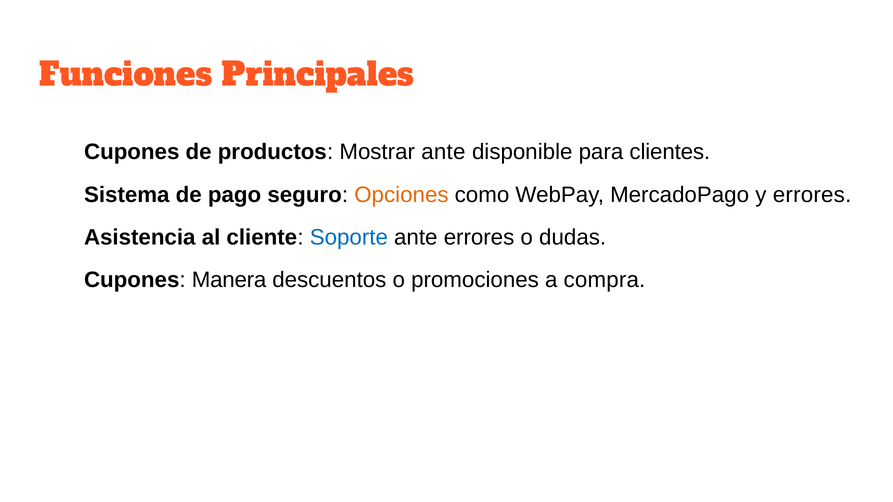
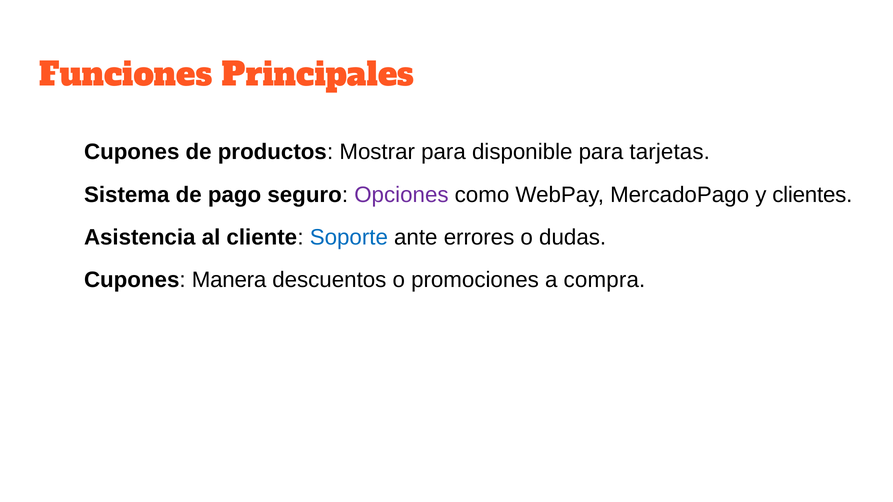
Mostrar ante: ante -> para
clientes: clientes -> tarjetas
Opciones colour: orange -> purple
y errores: errores -> clientes
